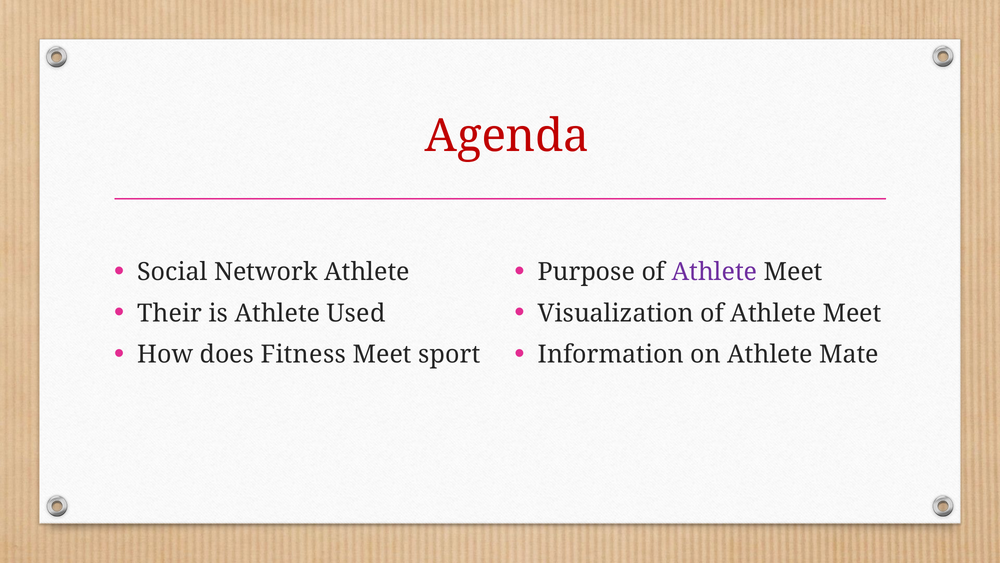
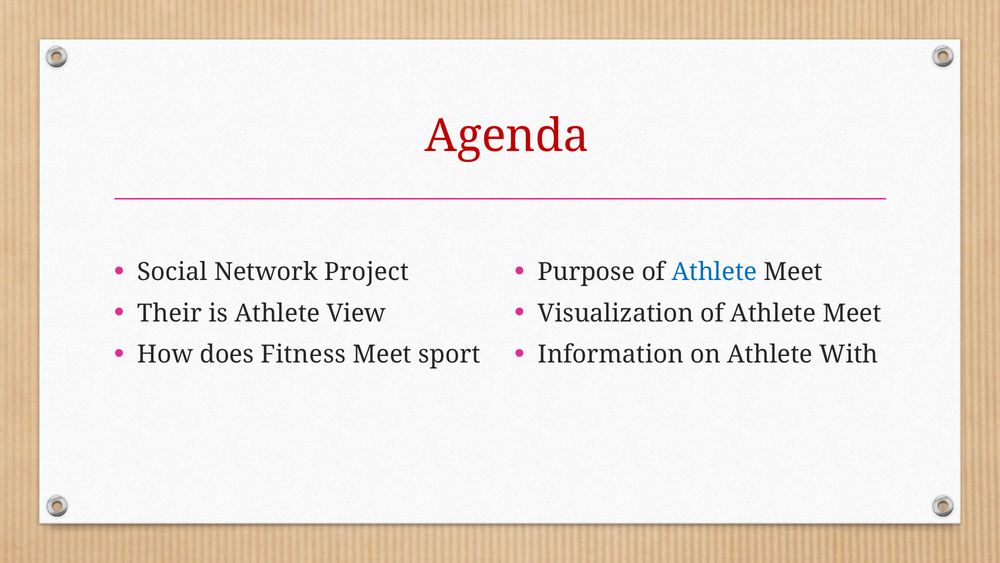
Network Athlete: Athlete -> Project
Athlete at (714, 272) colour: purple -> blue
Used: Used -> View
Mate: Mate -> With
